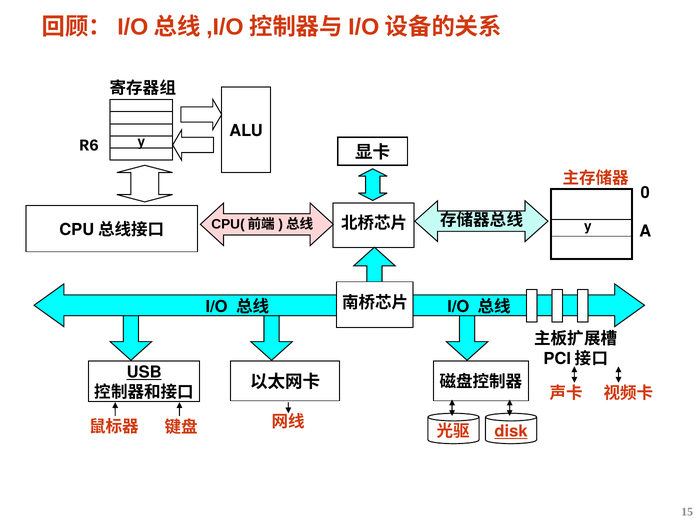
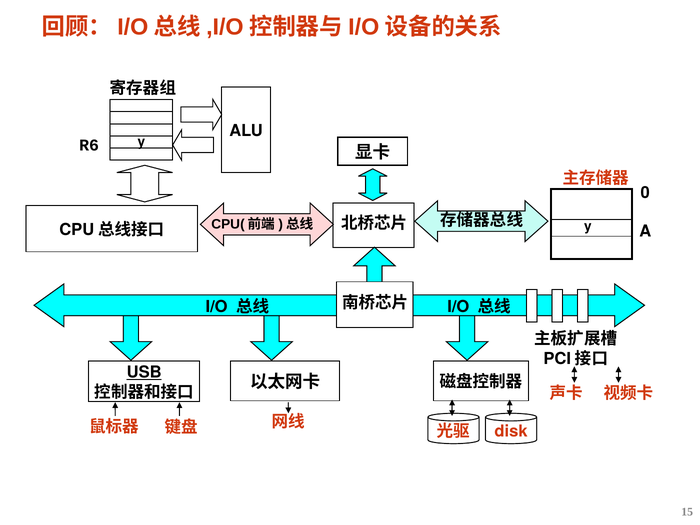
disk underline: present -> none
